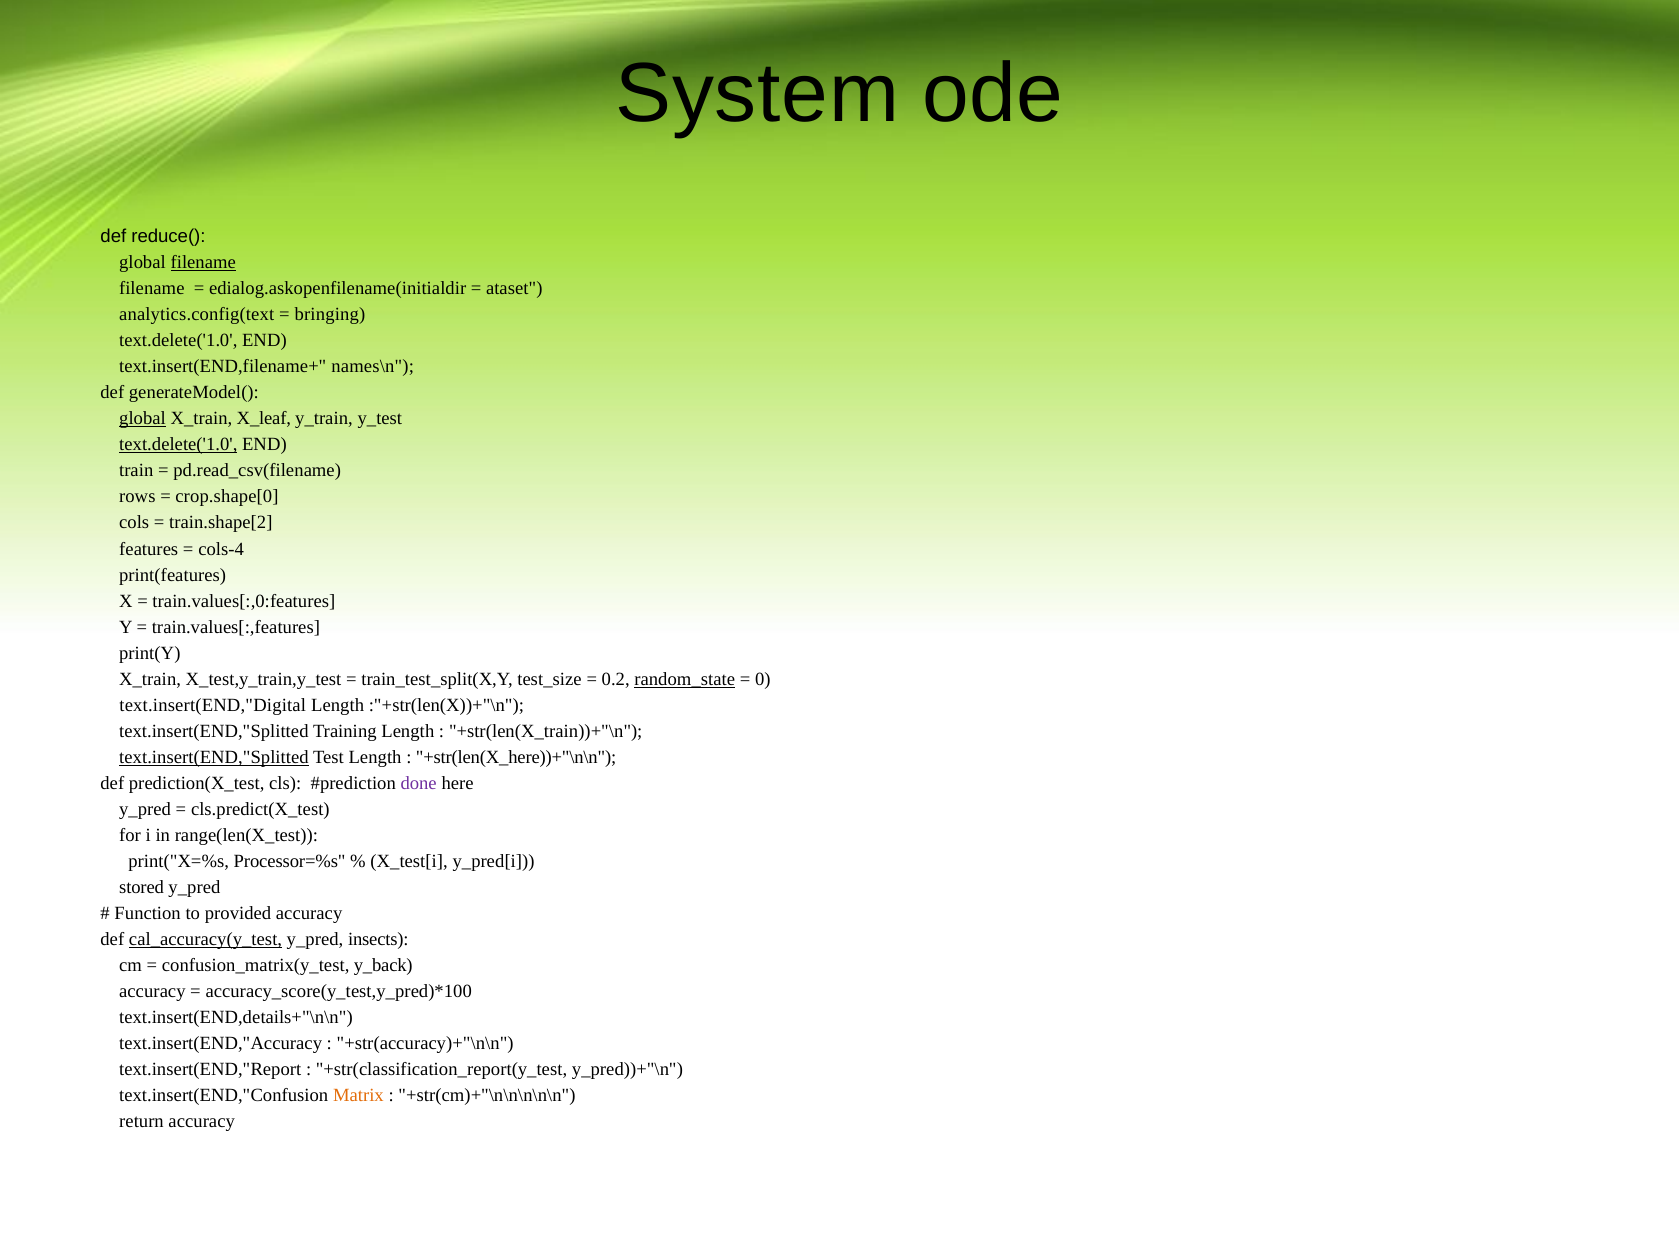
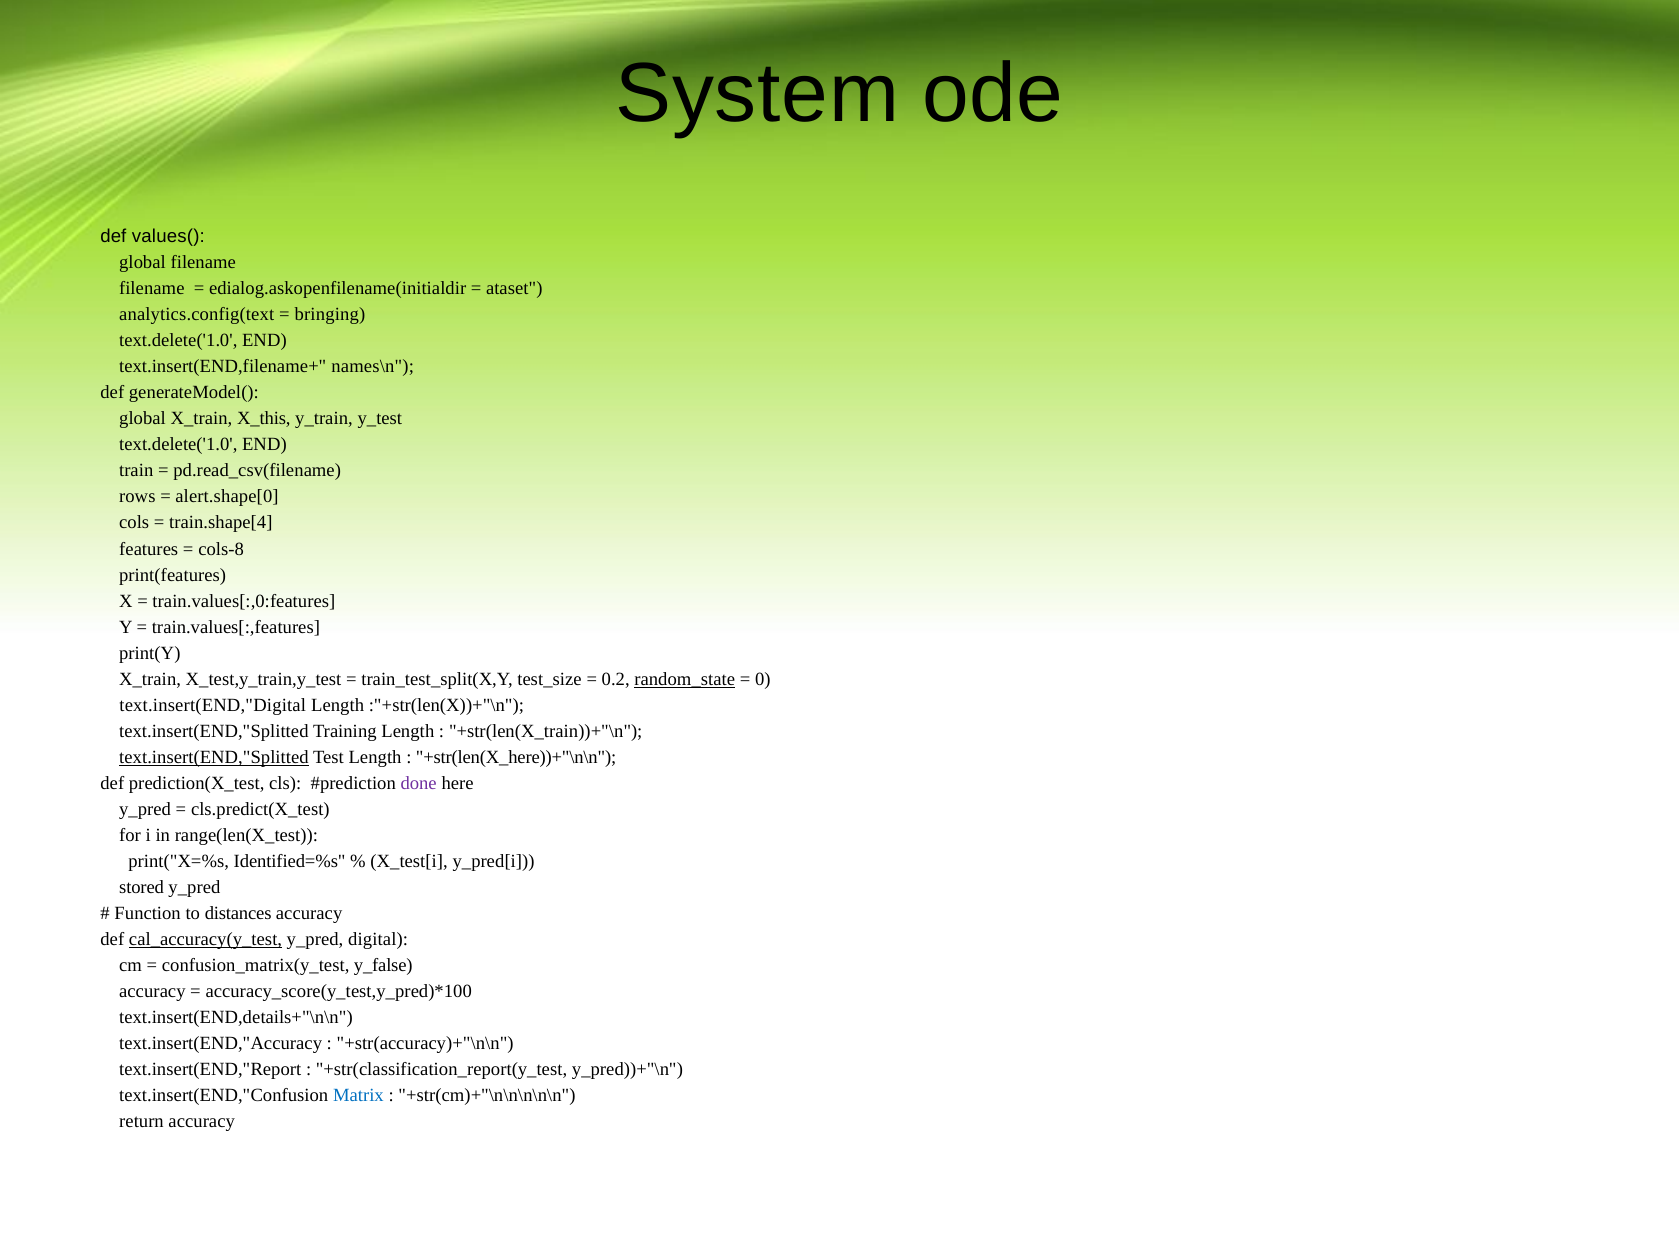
reduce(: reduce( -> values(
filename at (203, 262) underline: present -> none
global at (143, 419) underline: present -> none
X_leaf: X_leaf -> X_this
text.delete('1.0 at (178, 445) underline: present -> none
crop.shape[0: crop.shape[0 -> alert.shape[0
train.shape[2: train.shape[2 -> train.shape[4
cols-4: cols-4 -> cols-8
Processor=%s: Processor=%s -> Identified=%s
provided: provided -> distances
insects: insects -> digital
y_back: y_back -> y_false
Matrix colour: orange -> blue
